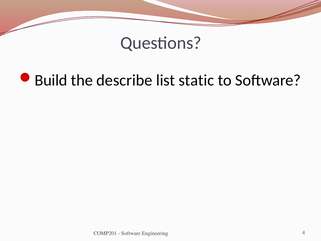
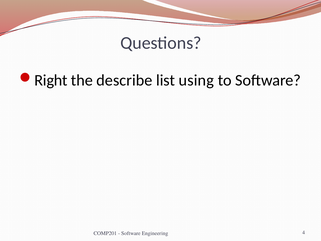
Build: Build -> Right
static: static -> using
